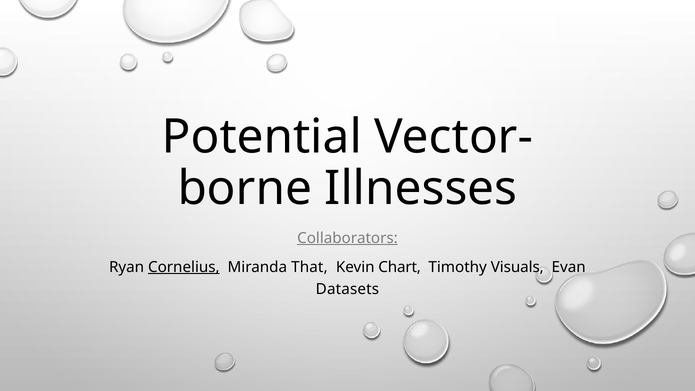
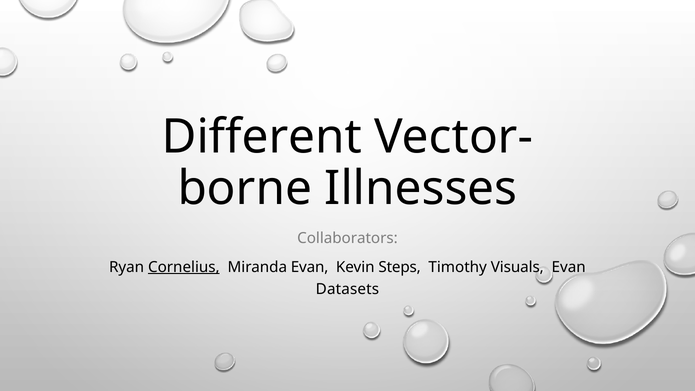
Potential: Potential -> Different
Collaborators underline: present -> none
Miranda That: That -> Evan
Chart: Chart -> Steps
